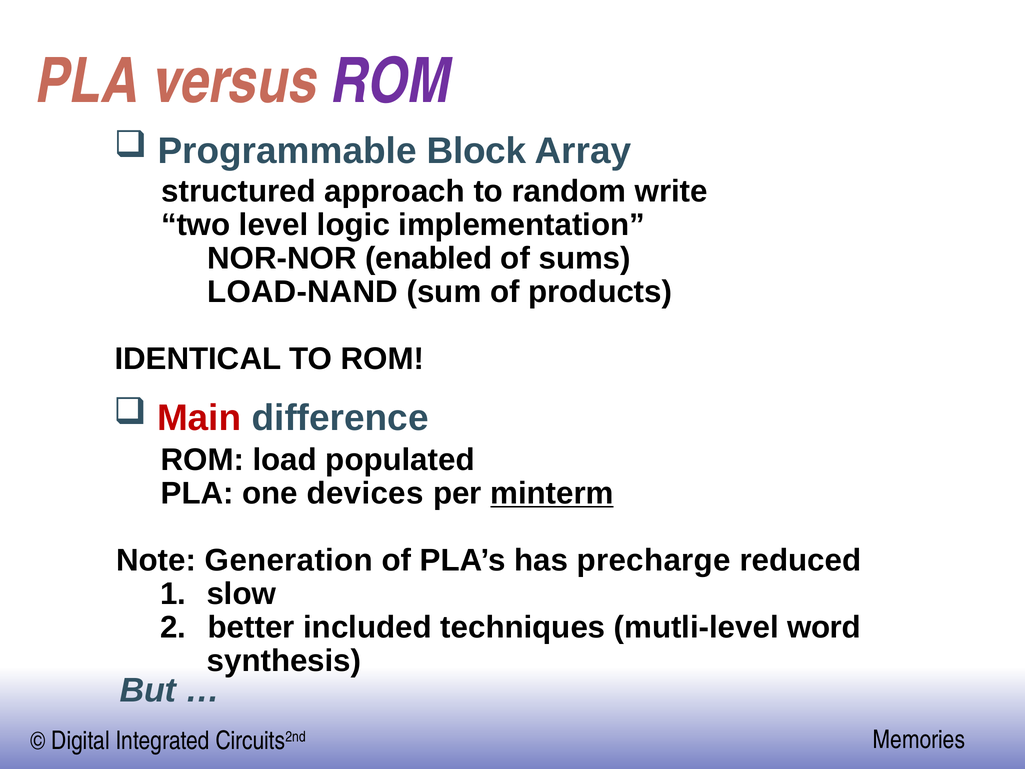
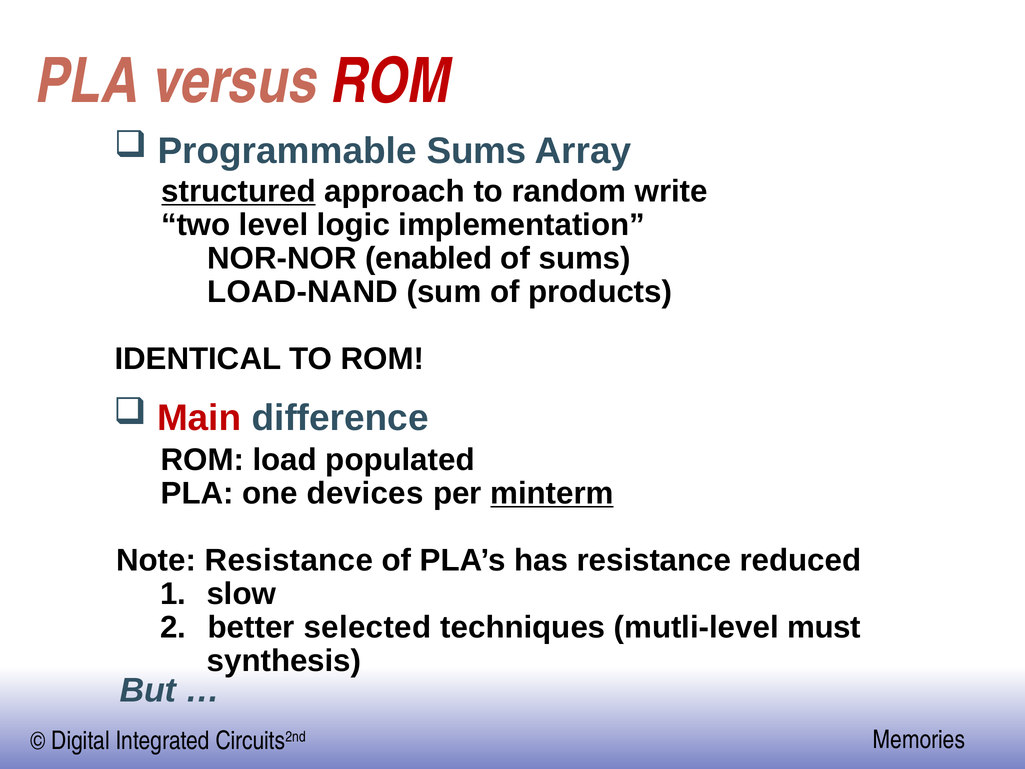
ROM at (391, 81) colour: purple -> red
Programmable Block: Block -> Sums
structured underline: none -> present
Note Generation: Generation -> Resistance
has precharge: precharge -> resistance
included: included -> selected
word: word -> must
